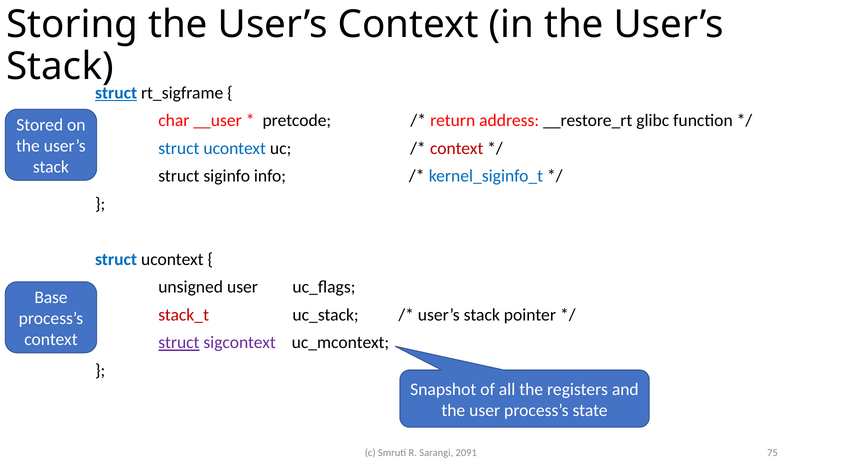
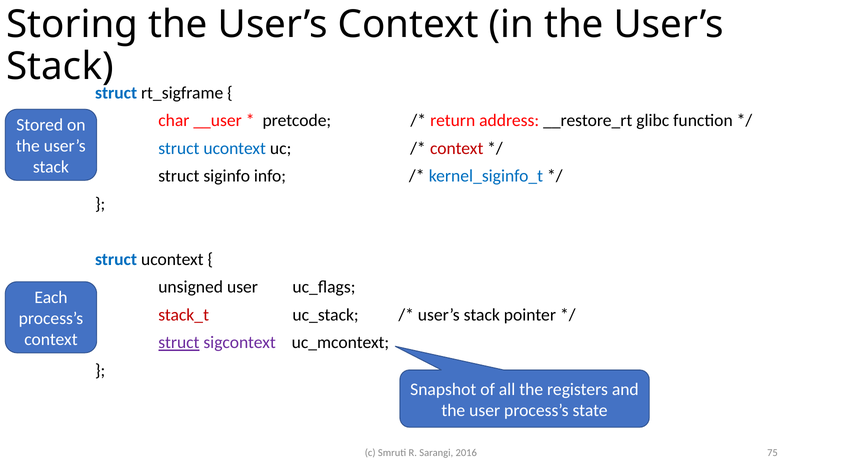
struct at (116, 93) underline: present -> none
Base: Base -> Each
2091: 2091 -> 2016
